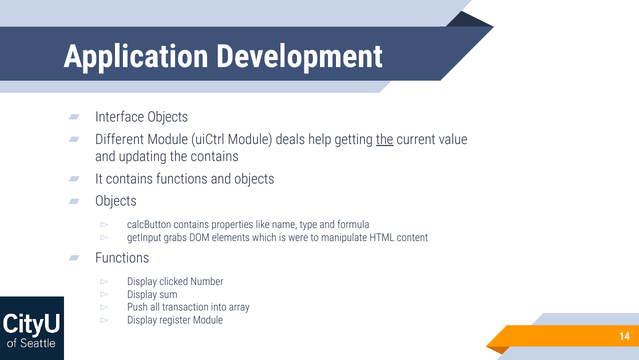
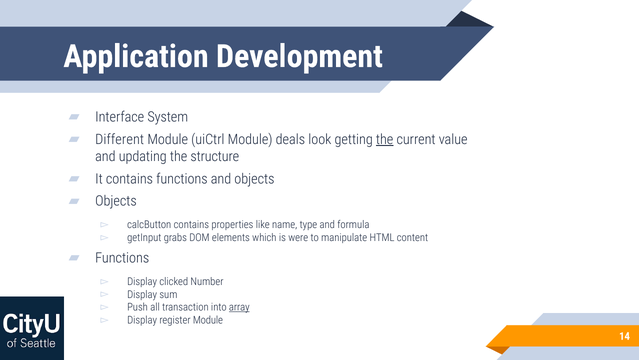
Interface Objects: Objects -> System
help: help -> look
the contains: contains -> structure
array underline: none -> present
